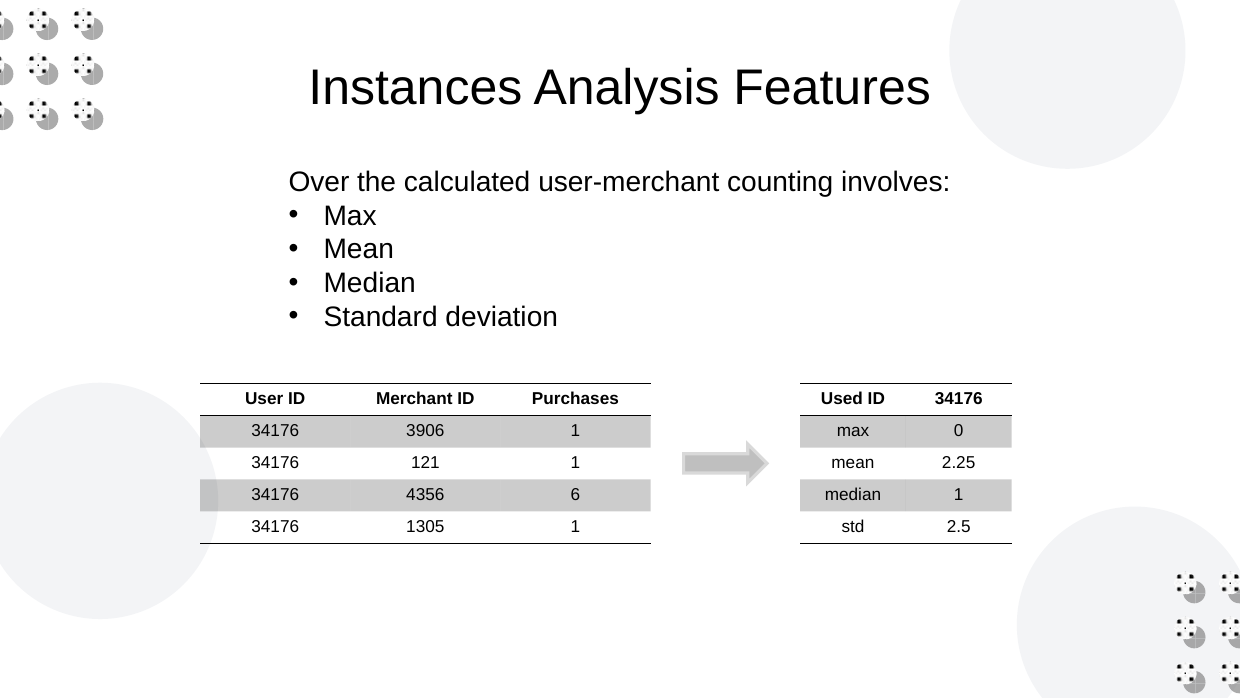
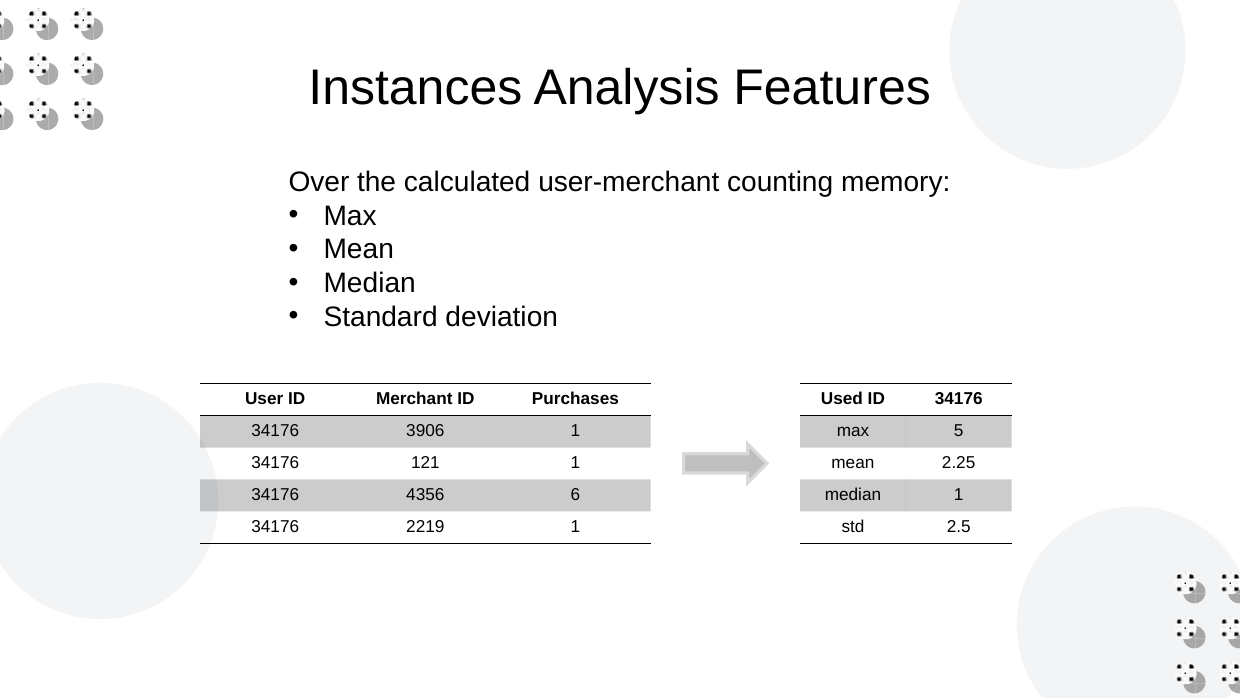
involves: involves -> memory
0: 0 -> 5
1305: 1305 -> 2219
